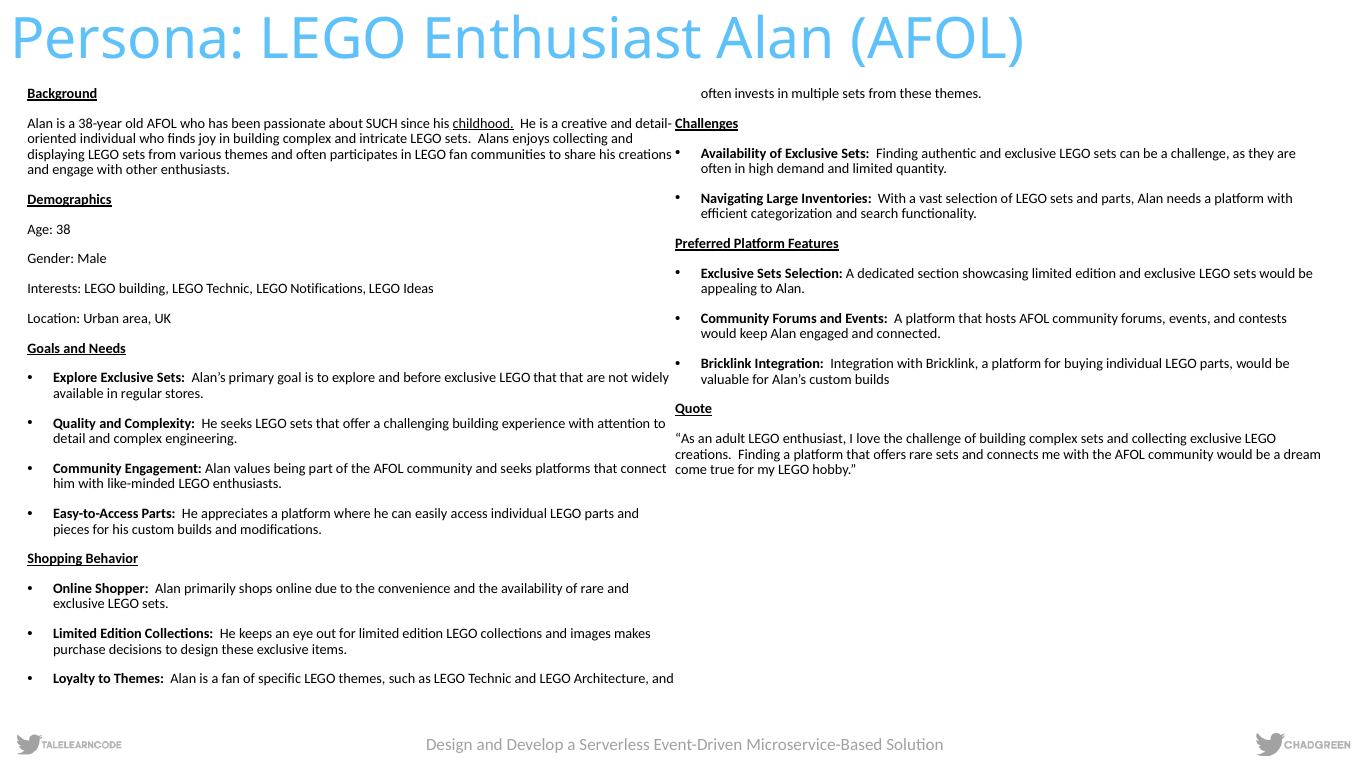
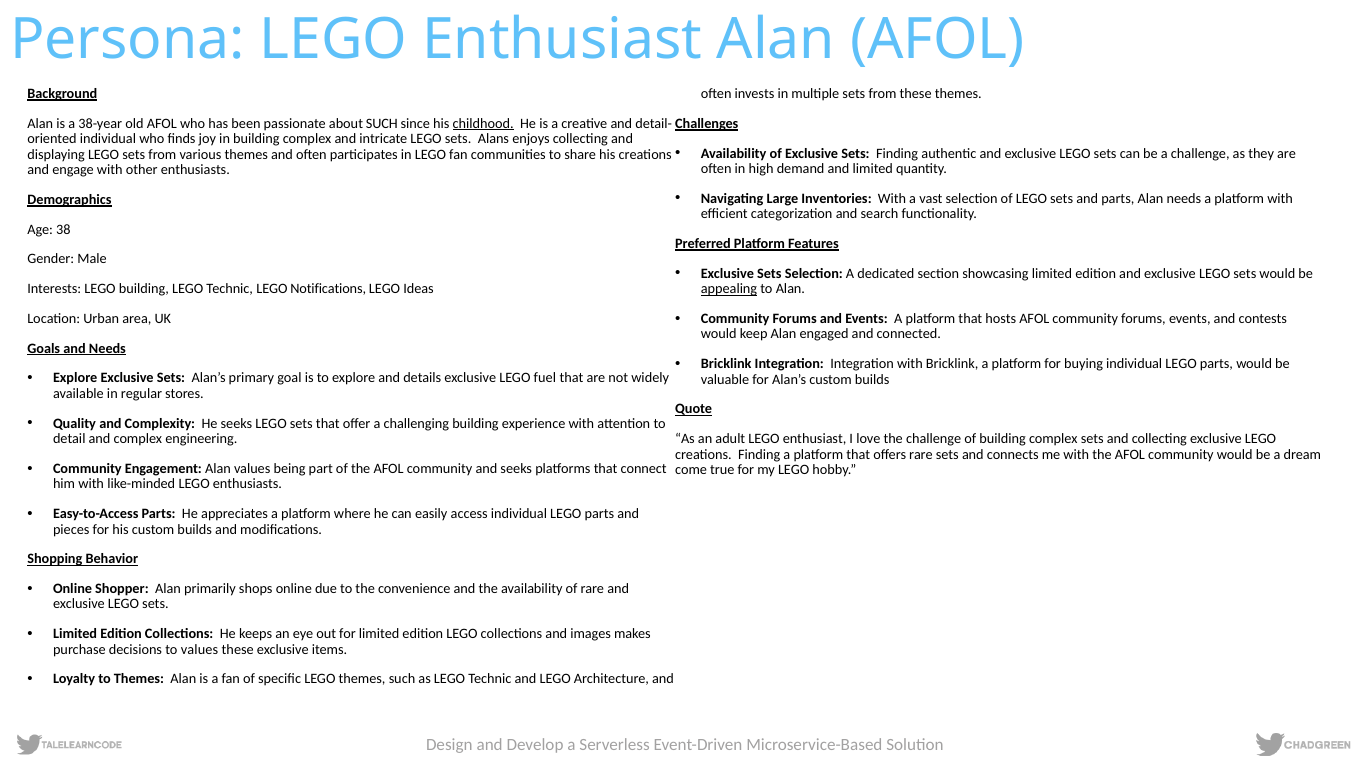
appealing underline: none -> present
before: before -> details
LEGO that: that -> fuel
to design: design -> values
